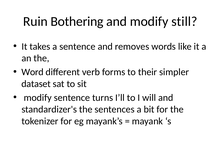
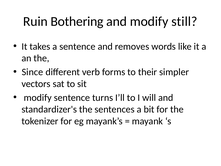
Word: Word -> Since
dataset: dataset -> vectors
